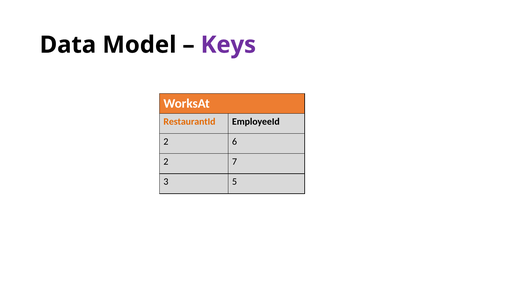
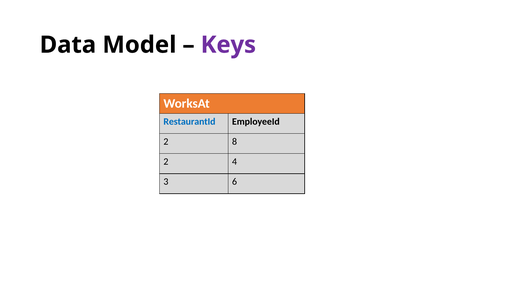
RestaurantId colour: orange -> blue
6: 6 -> 8
7: 7 -> 4
5: 5 -> 6
